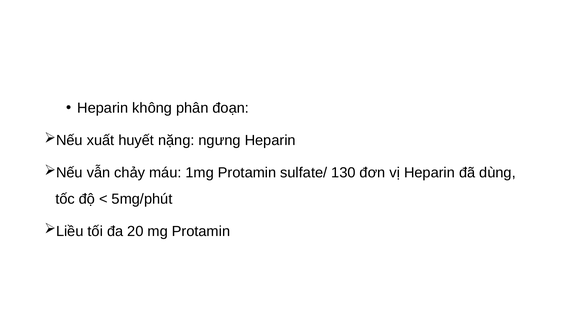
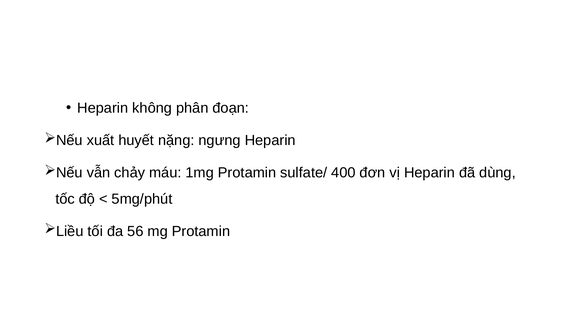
130: 130 -> 400
20: 20 -> 56
